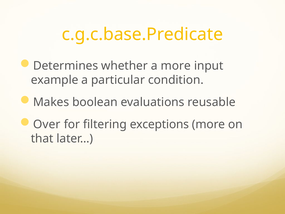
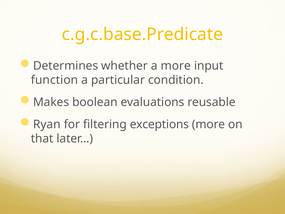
example: example -> function
Over: Over -> Ryan
